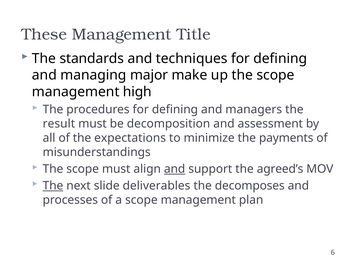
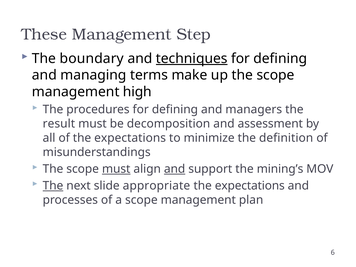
Title: Title -> Step
standards: standards -> boundary
techniques underline: none -> present
major: major -> terms
payments: payments -> definition
must at (116, 169) underline: none -> present
agreed’s: agreed’s -> mining’s
deliverables: deliverables -> appropriate
decomposes at (250, 186): decomposes -> expectations
